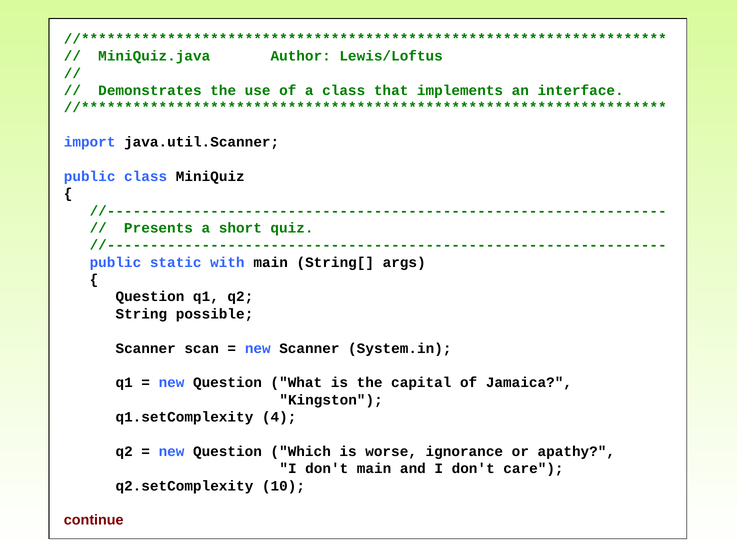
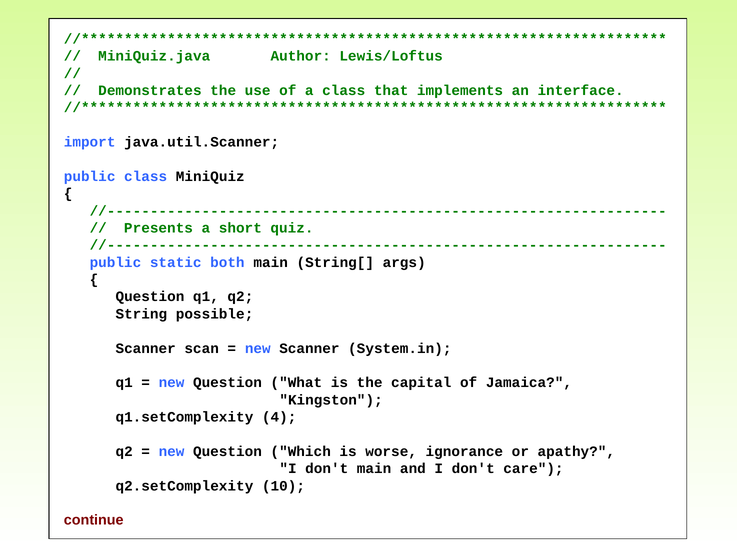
with: with -> both
